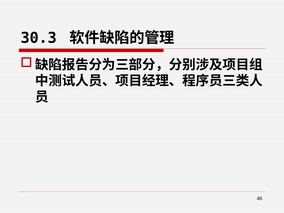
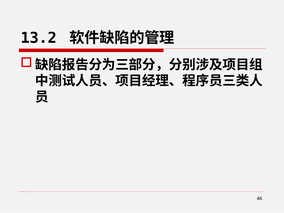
30.3: 30.3 -> 13.2
